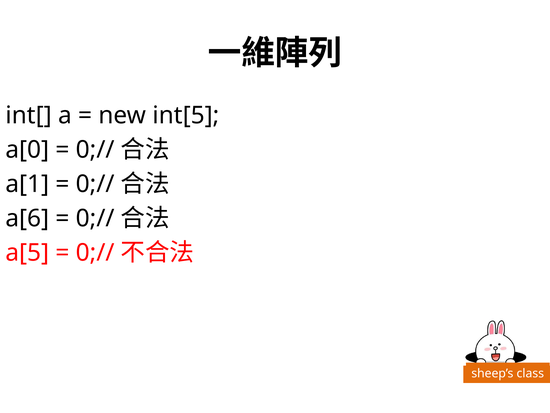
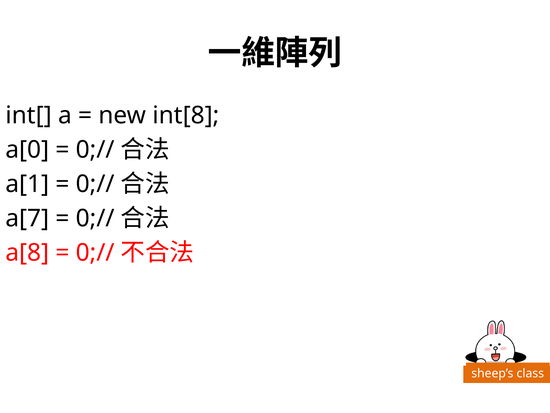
int[5: int[5 -> int[8
a[6: a[6 -> a[7
a[5: a[5 -> a[8
